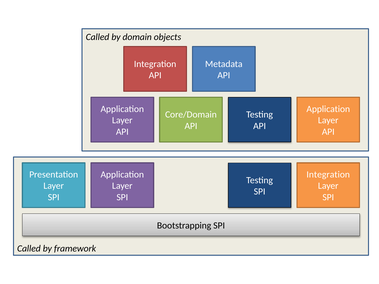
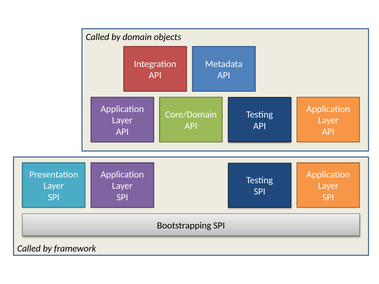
Integration at (328, 175): Integration -> Application
